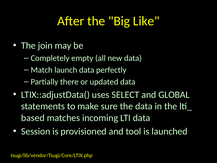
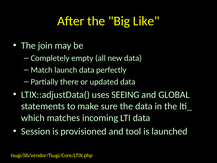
SELECT: SELECT -> SEEING
based: based -> which
